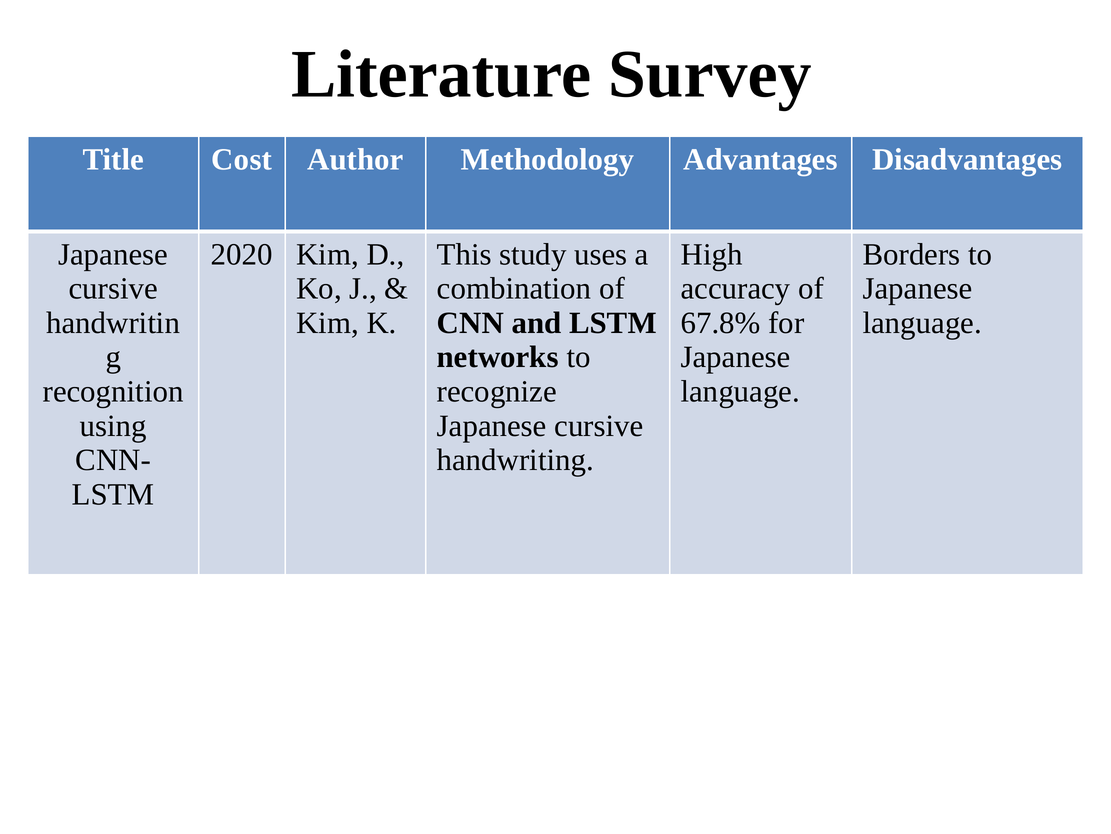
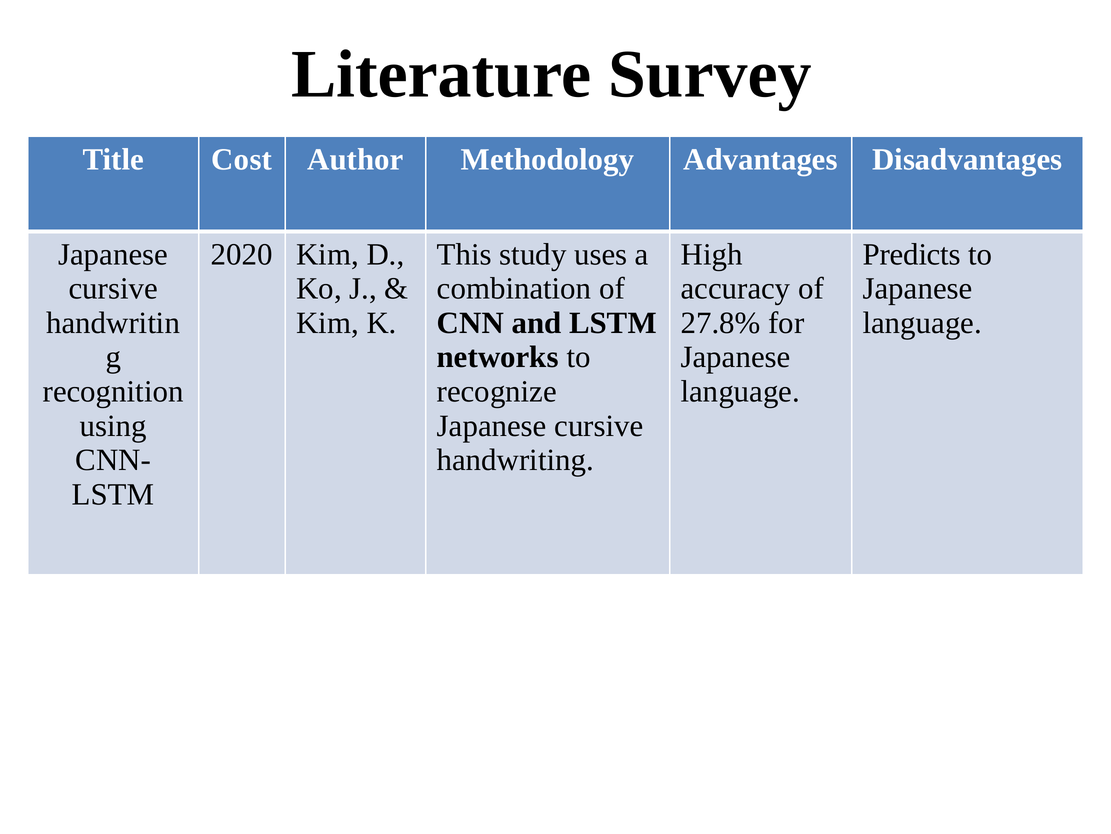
Borders: Borders -> Predicts
67.8%: 67.8% -> 27.8%
